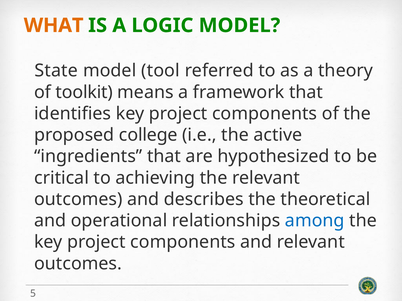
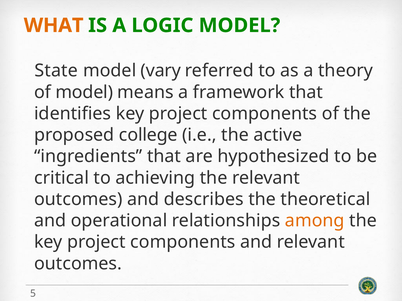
tool: tool -> vary
of toolkit: toolkit -> model
among colour: blue -> orange
